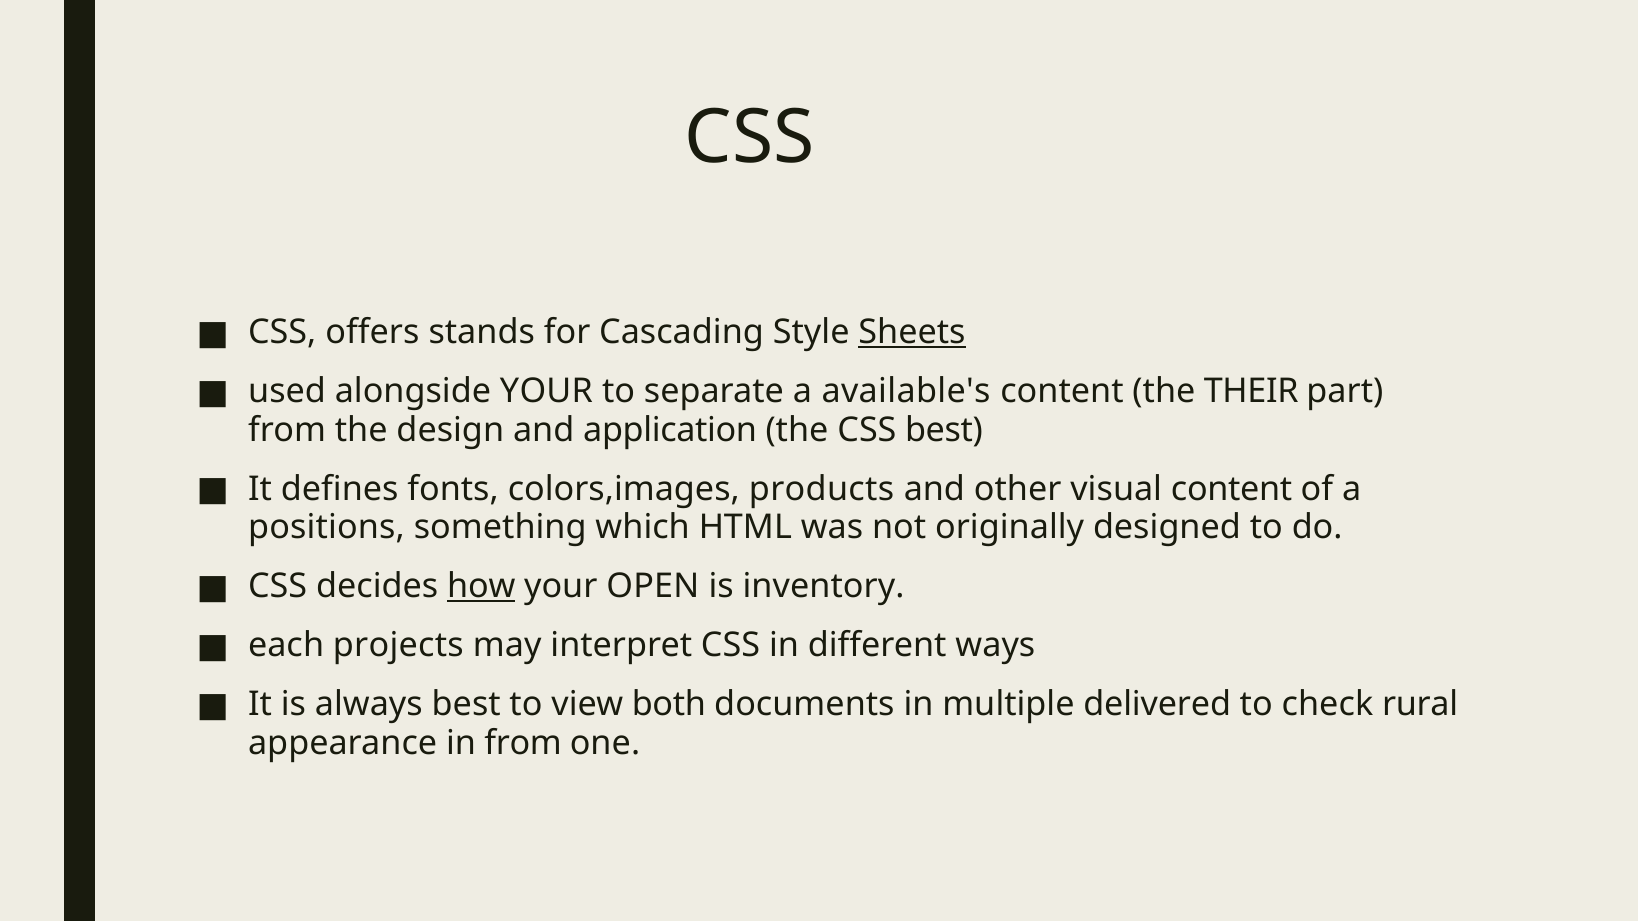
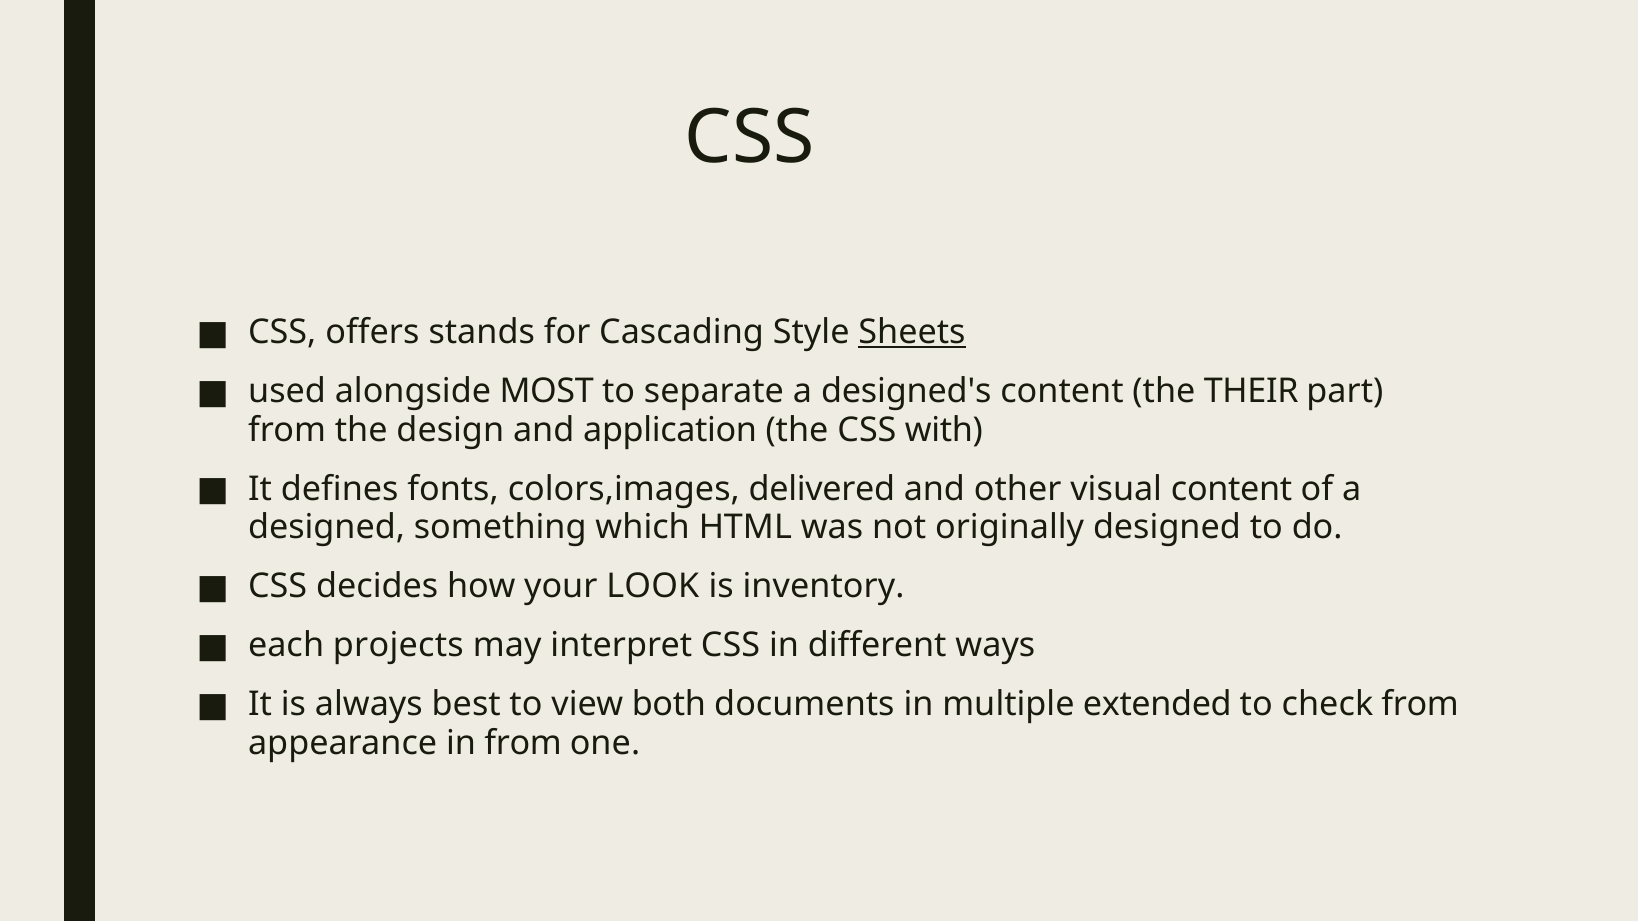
alongside YOUR: YOUR -> MOST
available's: available's -> designed's
CSS best: best -> with
products: products -> delivered
positions at (326, 528): positions -> designed
how underline: present -> none
OPEN: OPEN -> LOOK
delivered: delivered -> extended
check rural: rural -> from
